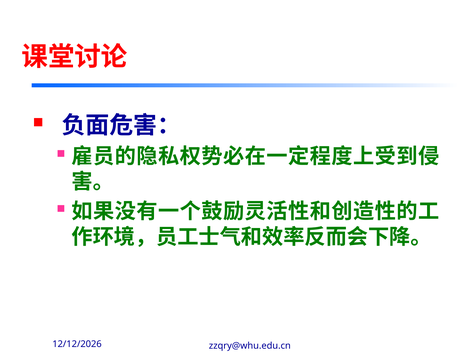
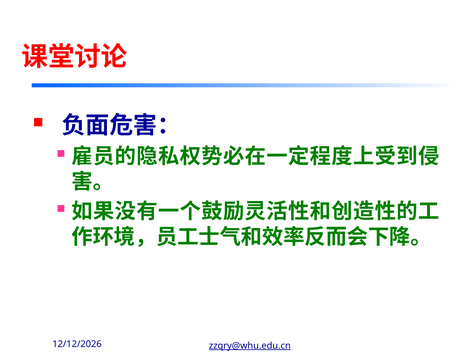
zzqry@whu.edu.cn underline: none -> present
